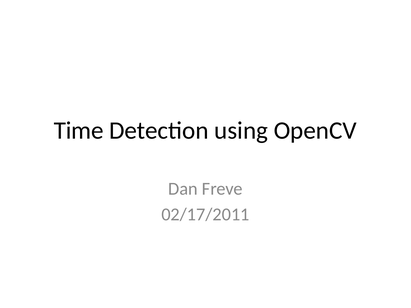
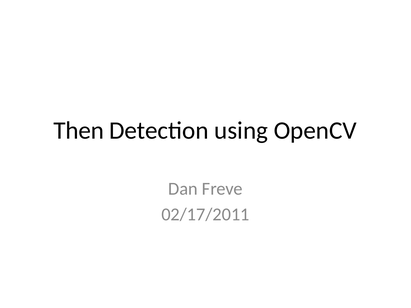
Time: Time -> Then
